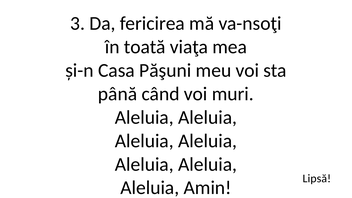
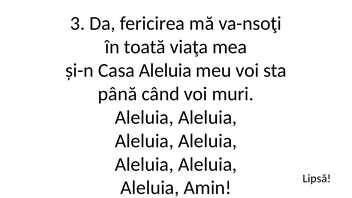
Casa Păşuni: Păşuni -> Aleluia
